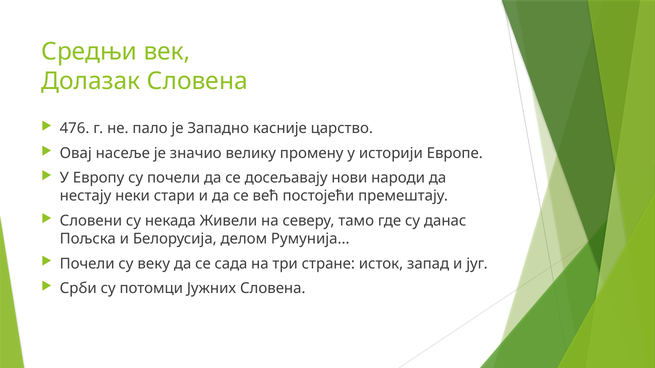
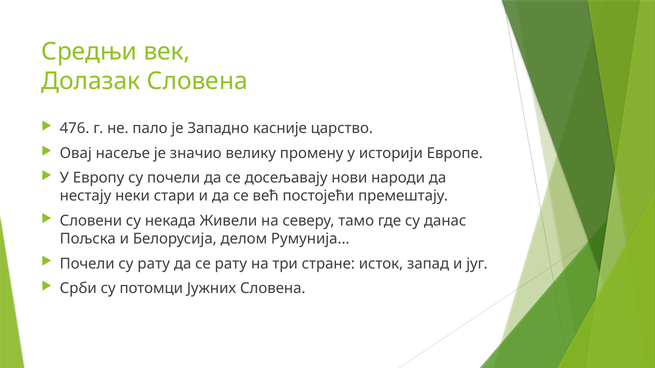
су веку: веку -> рату
се сада: сада -> рату
